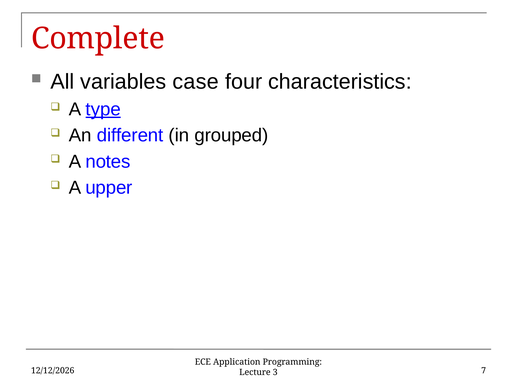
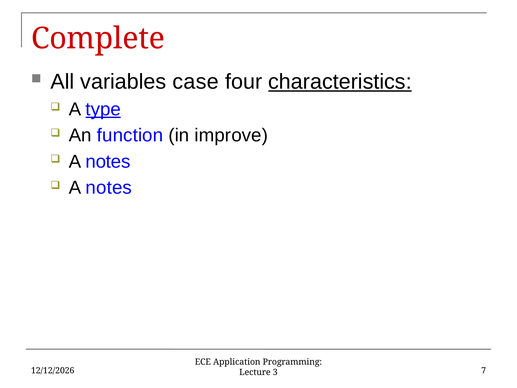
characteristics underline: none -> present
different: different -> function
grouped: grouped -> improve
upper at (109, 188): upper -> notes
